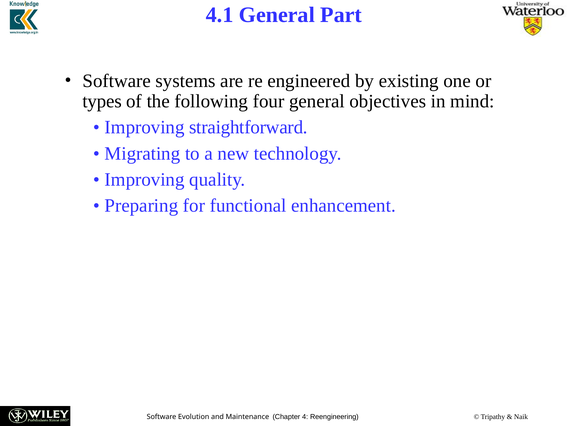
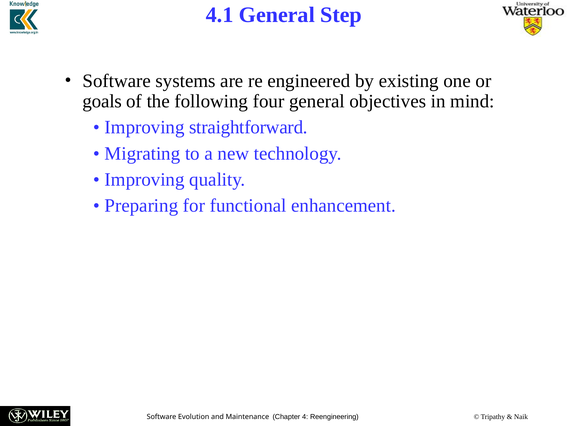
Part: Part -> Step
types: types -> goals
